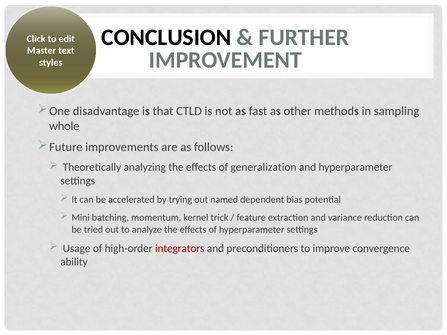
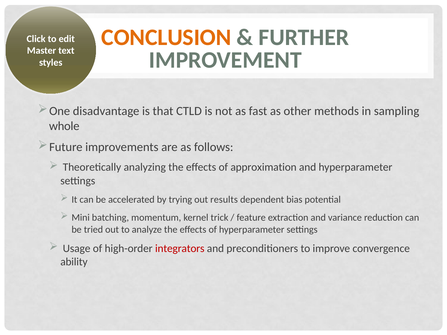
CONCLUSION colour: black -> orange
generalization: generalization -> approximation
named: named -> results
